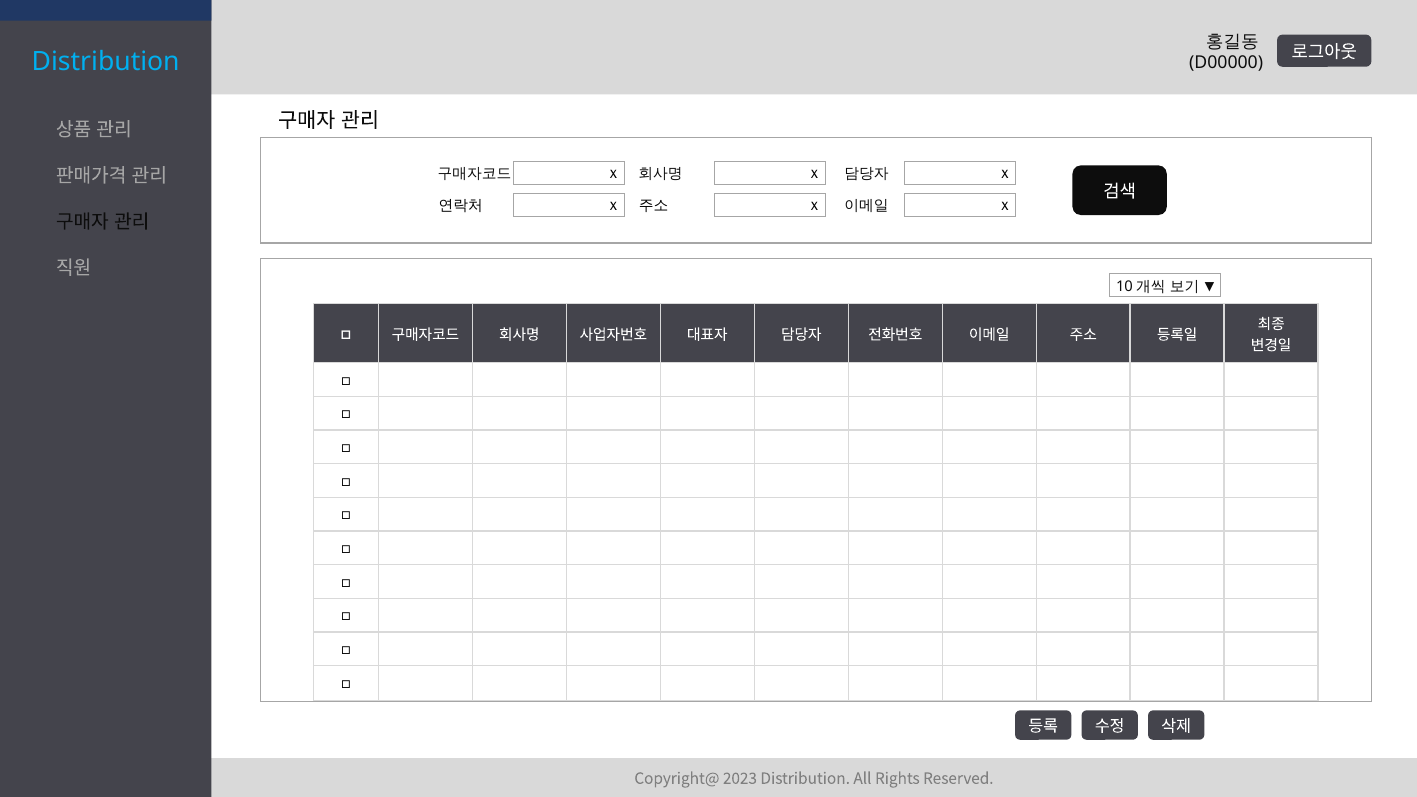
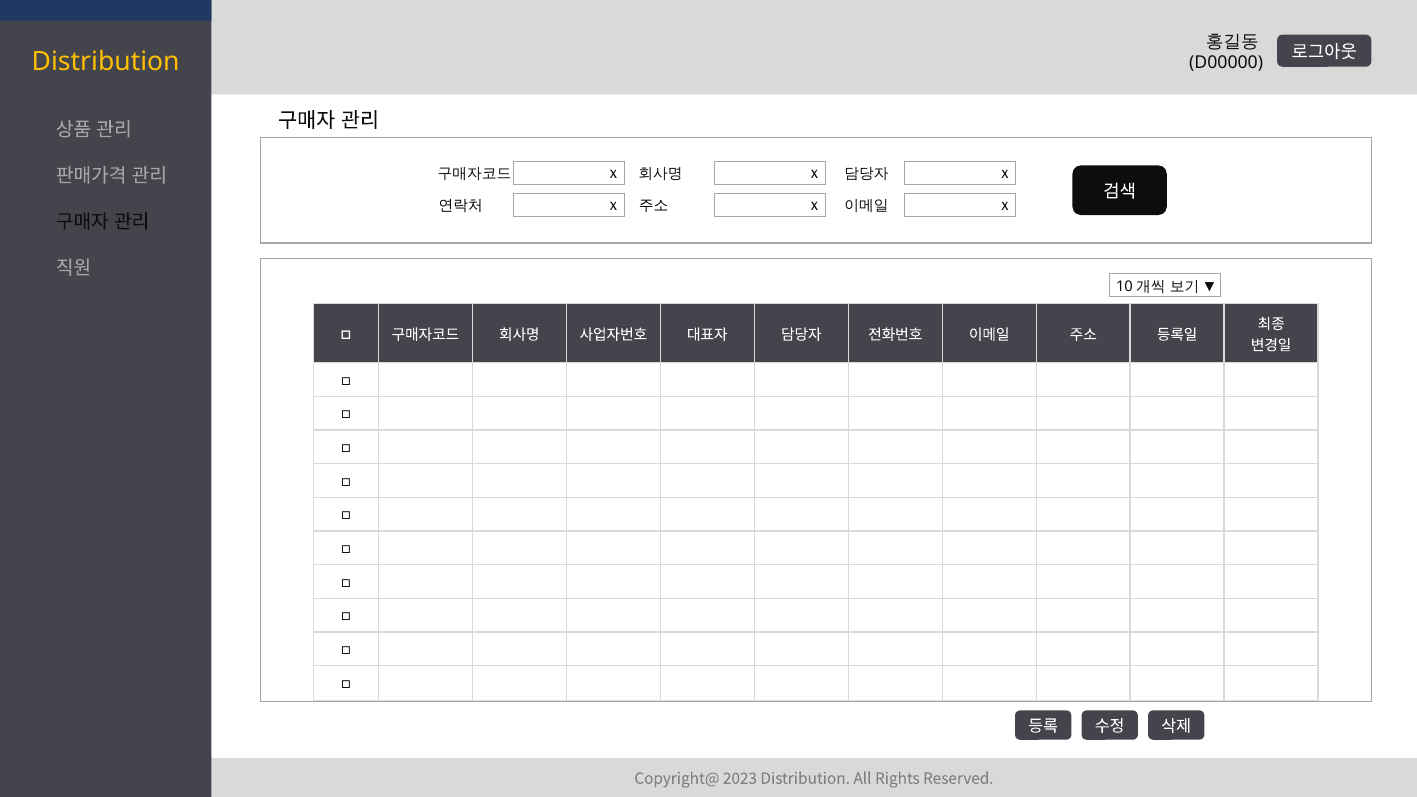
Distribution at (106, 62) colour: light blue -> yellow
